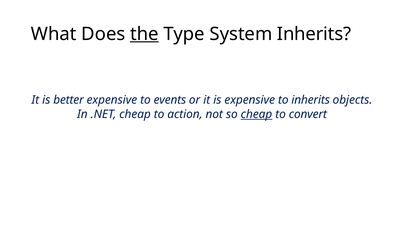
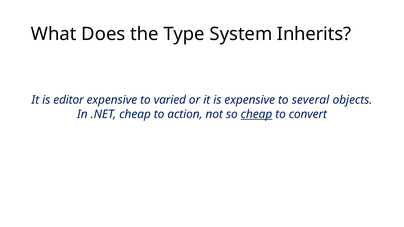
the underline: present -> none
better: better -> editor
events: events -> varied
to inherits: inherits -> several
